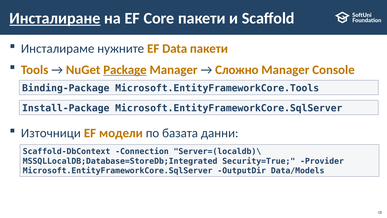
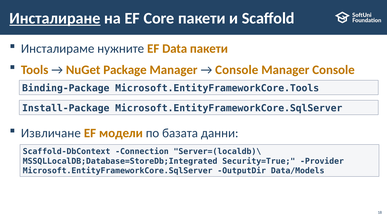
Package underline: present -> none
Сложно at (237, 70): Сложно -> Console
Източници: Източници -> Извличане
